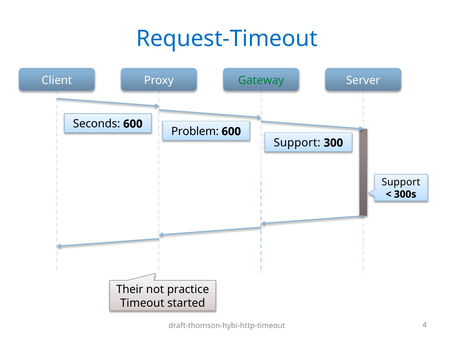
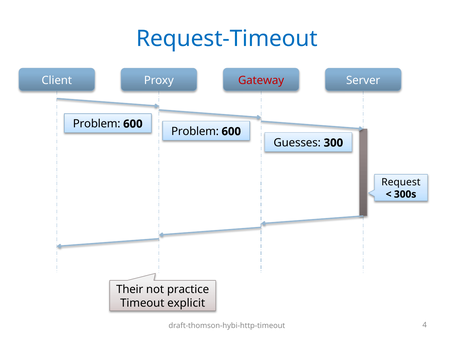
Gateway colour: green -> red
Seconds at (97, 124): Seconds -> Problem
Support at (297, 143): Support -> Guesses
Support at (401, 182): Support -> Request
started: started -> explicit
